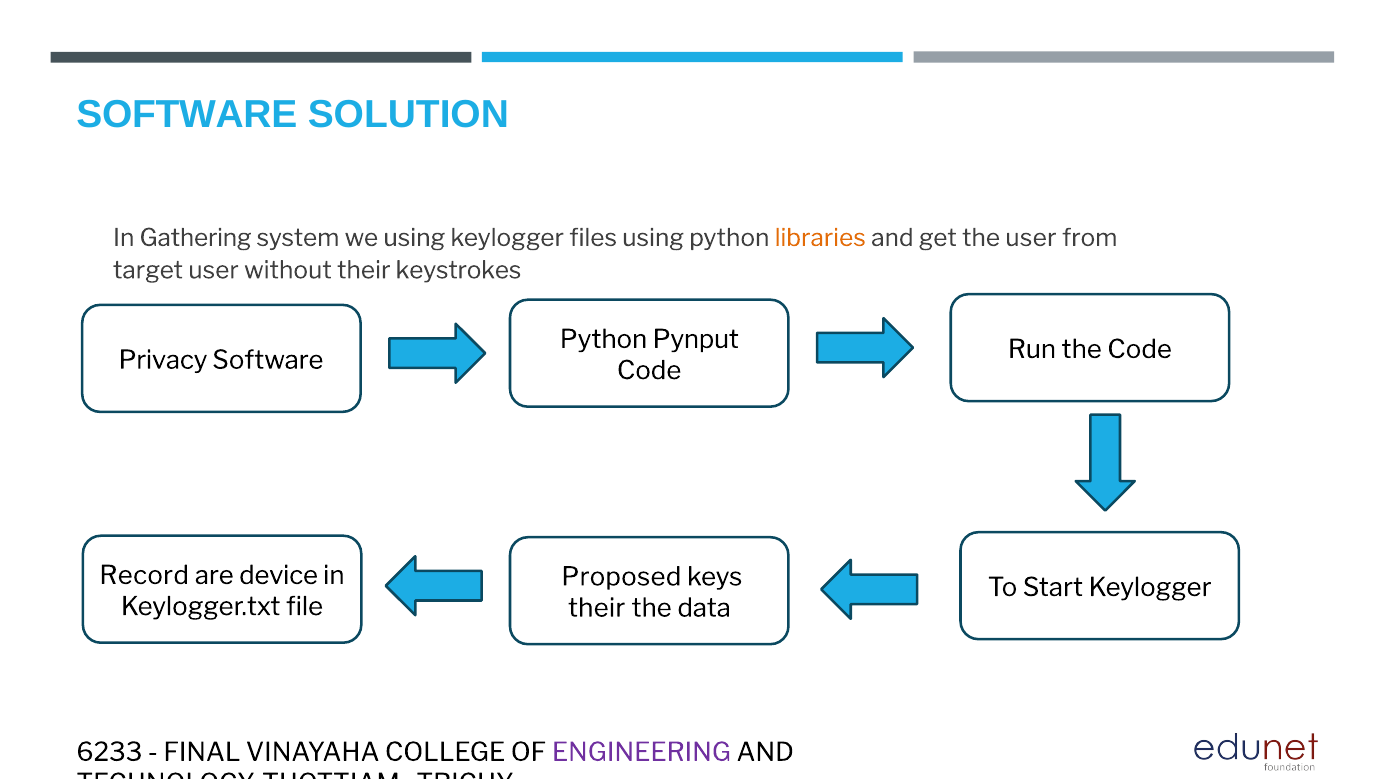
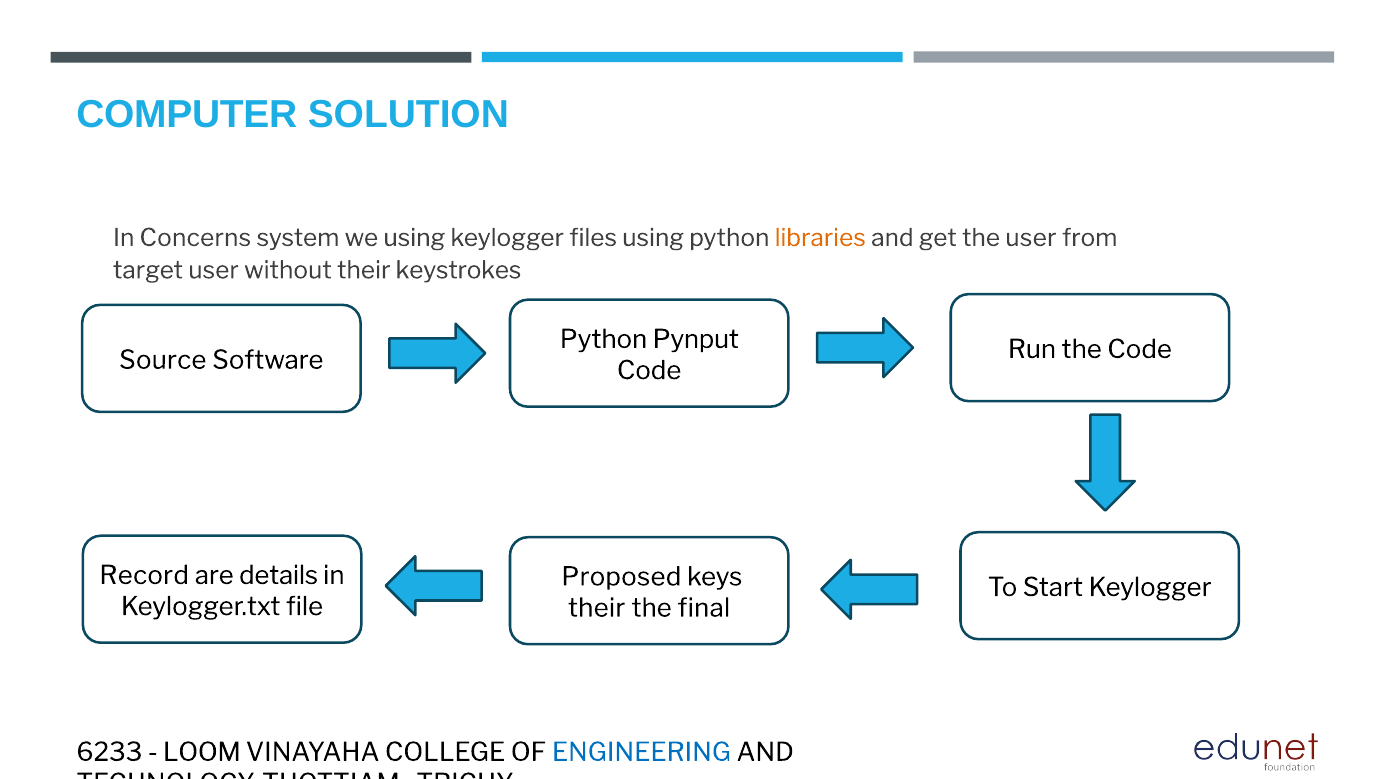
SOFTWARE at (187, 114): SOFTWARE -> COMPUTER
Gathering: Gathering -> Concerns
Privacy: Privacy -> Source
device: device -> details
data: data -> final
FINAL: FINAL -> LOOM
ENGINEERING colour: purple -> blue
